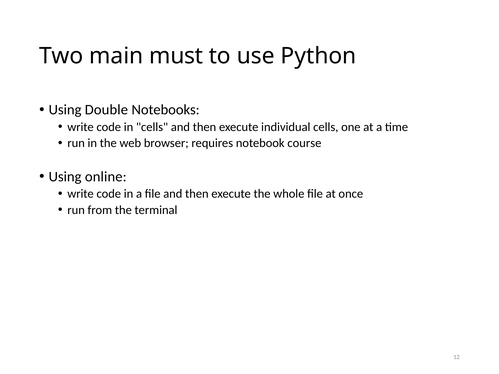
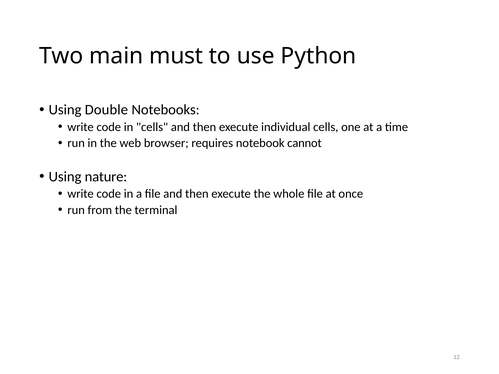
course: course -> cannot
online: online -> nature
